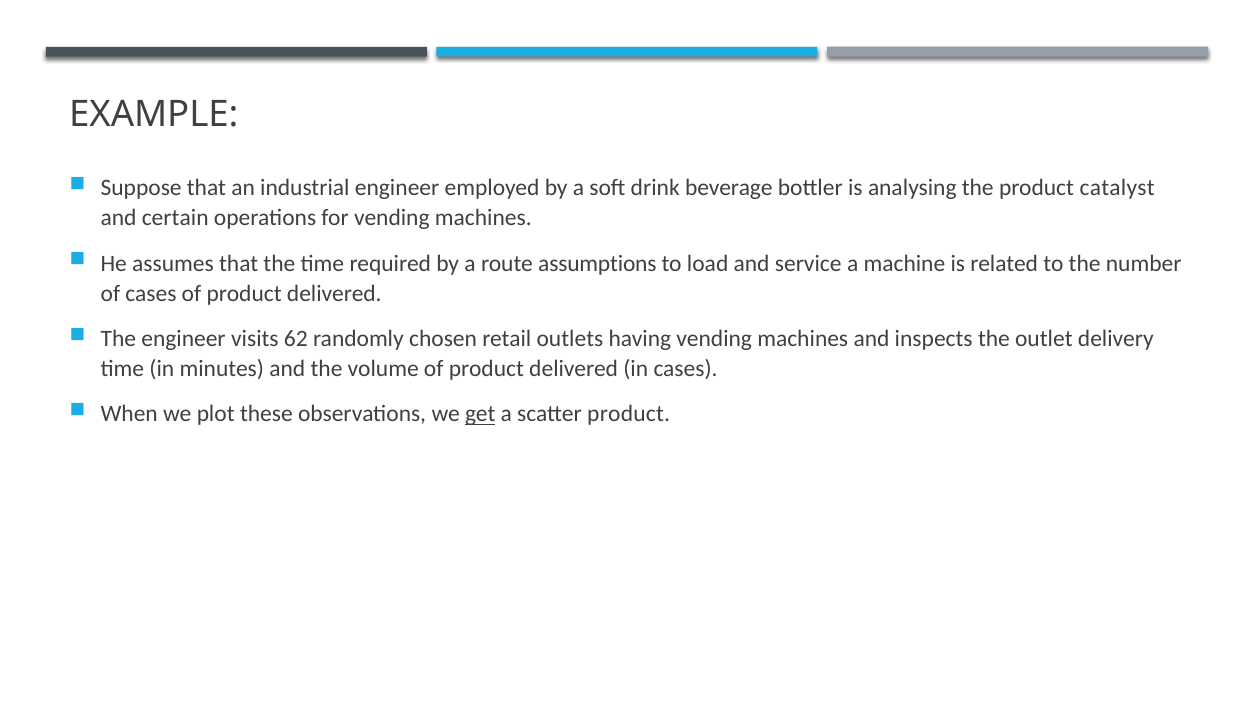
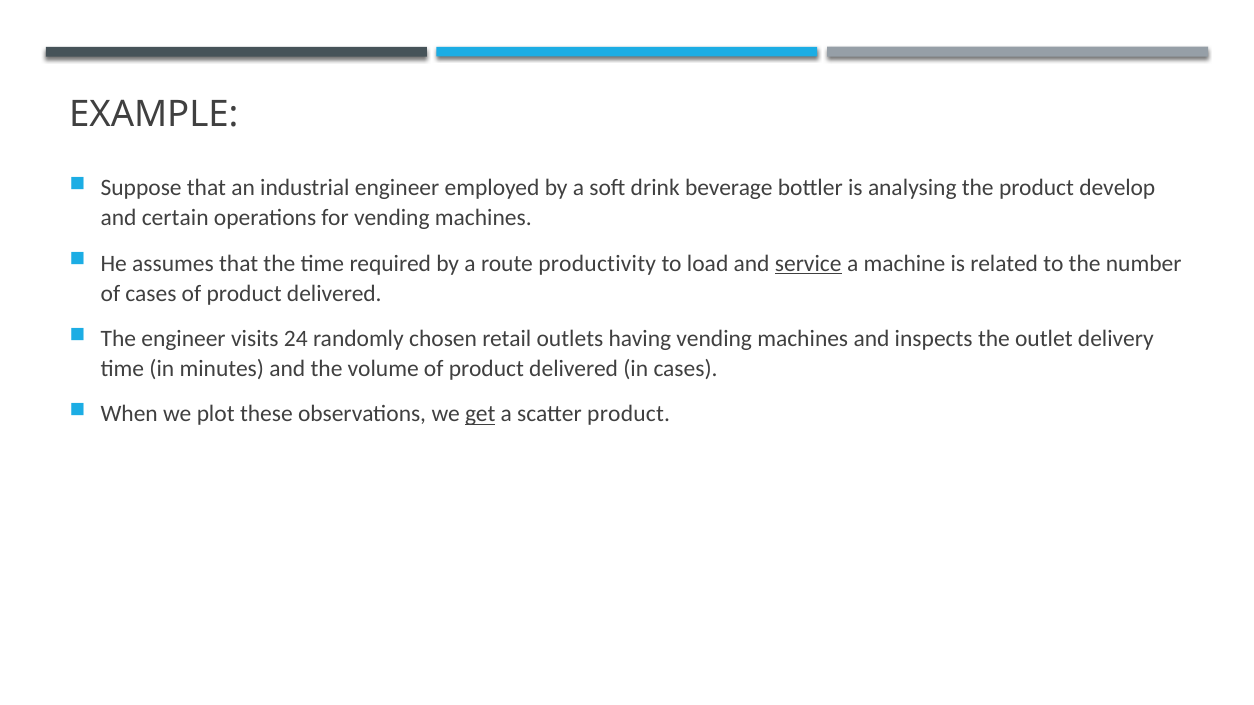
catalyst: catalyst -> develop
assumptions: assumptions -> productivity
service underline: none -> present
62: 62 -> 24
